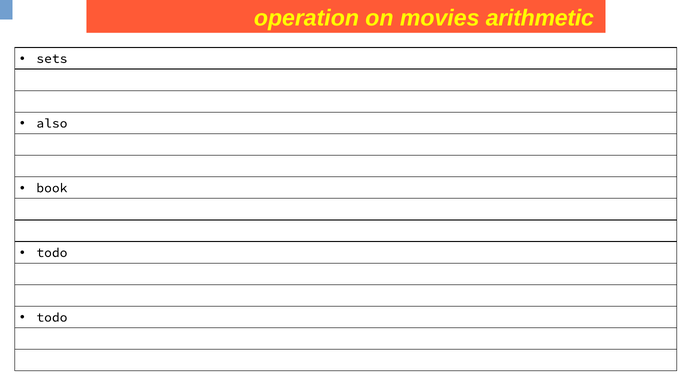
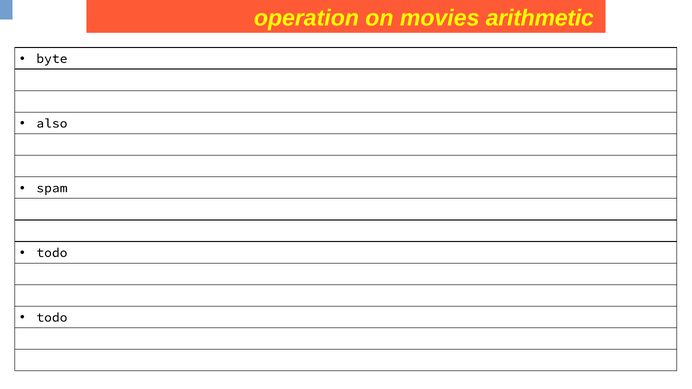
sets: sets -> byte
book: book -> spam
